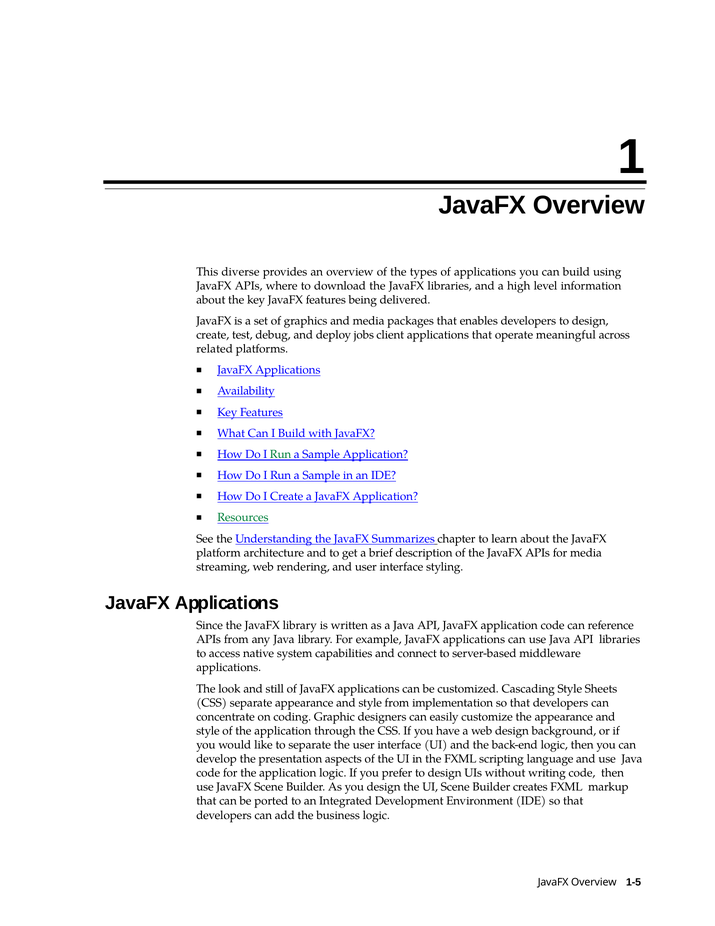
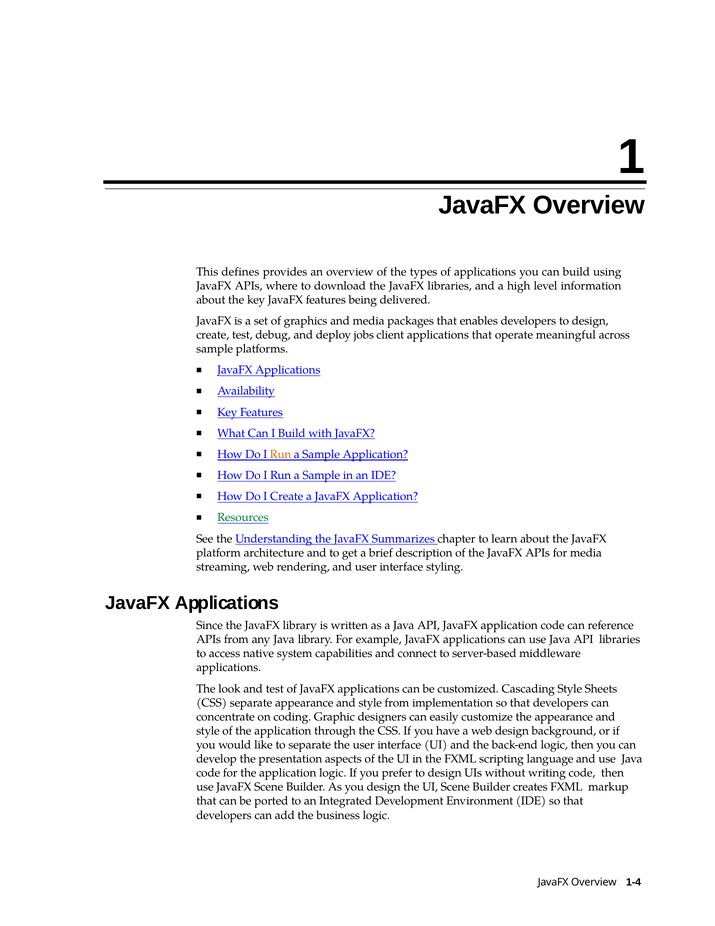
diverse: diverse -> defines
related at (215, 349): related -> sample
Run at (281, 454) colour: green -> orange
and still: still -> test
1-5: 1-5 -> 1-4
